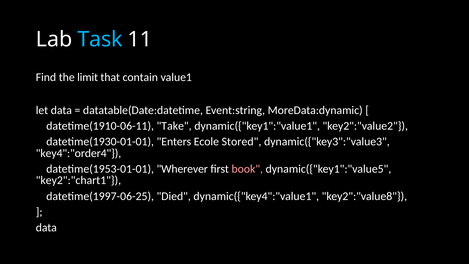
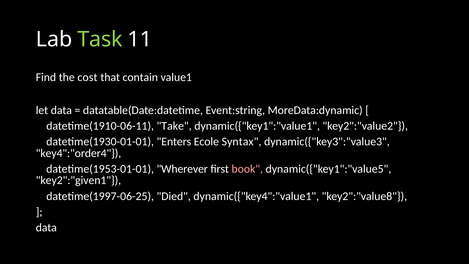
Task colour: light blue -> light green
limit: limit -> cost
Stored: Stored -> Syntax
key2":"chart1: key2":"chart1 -> key2":"given1
